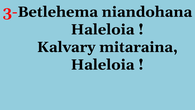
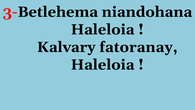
mitaraina: mitaraina -> fatoranay
